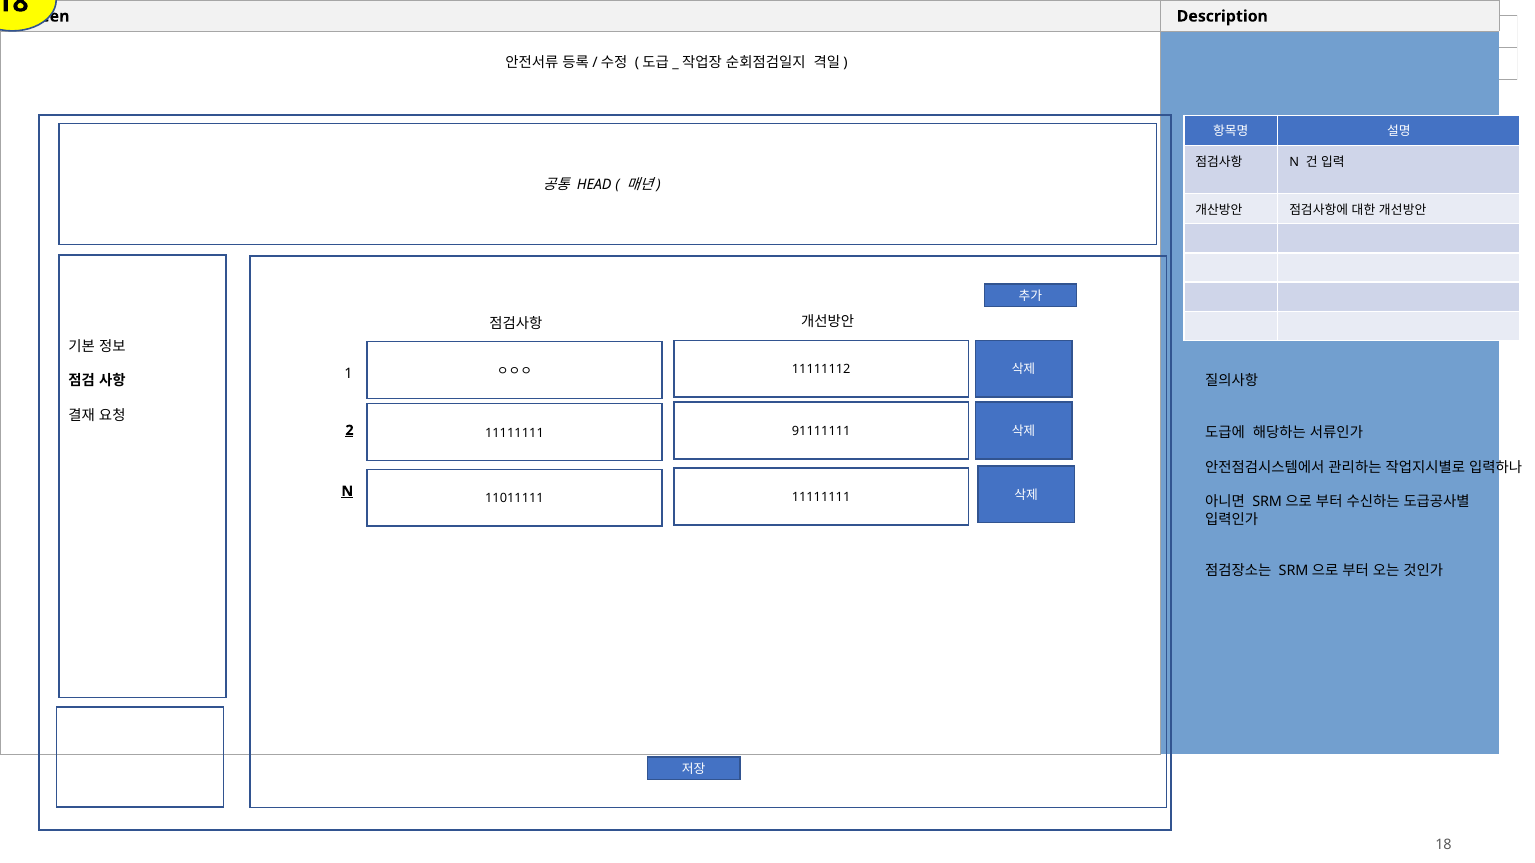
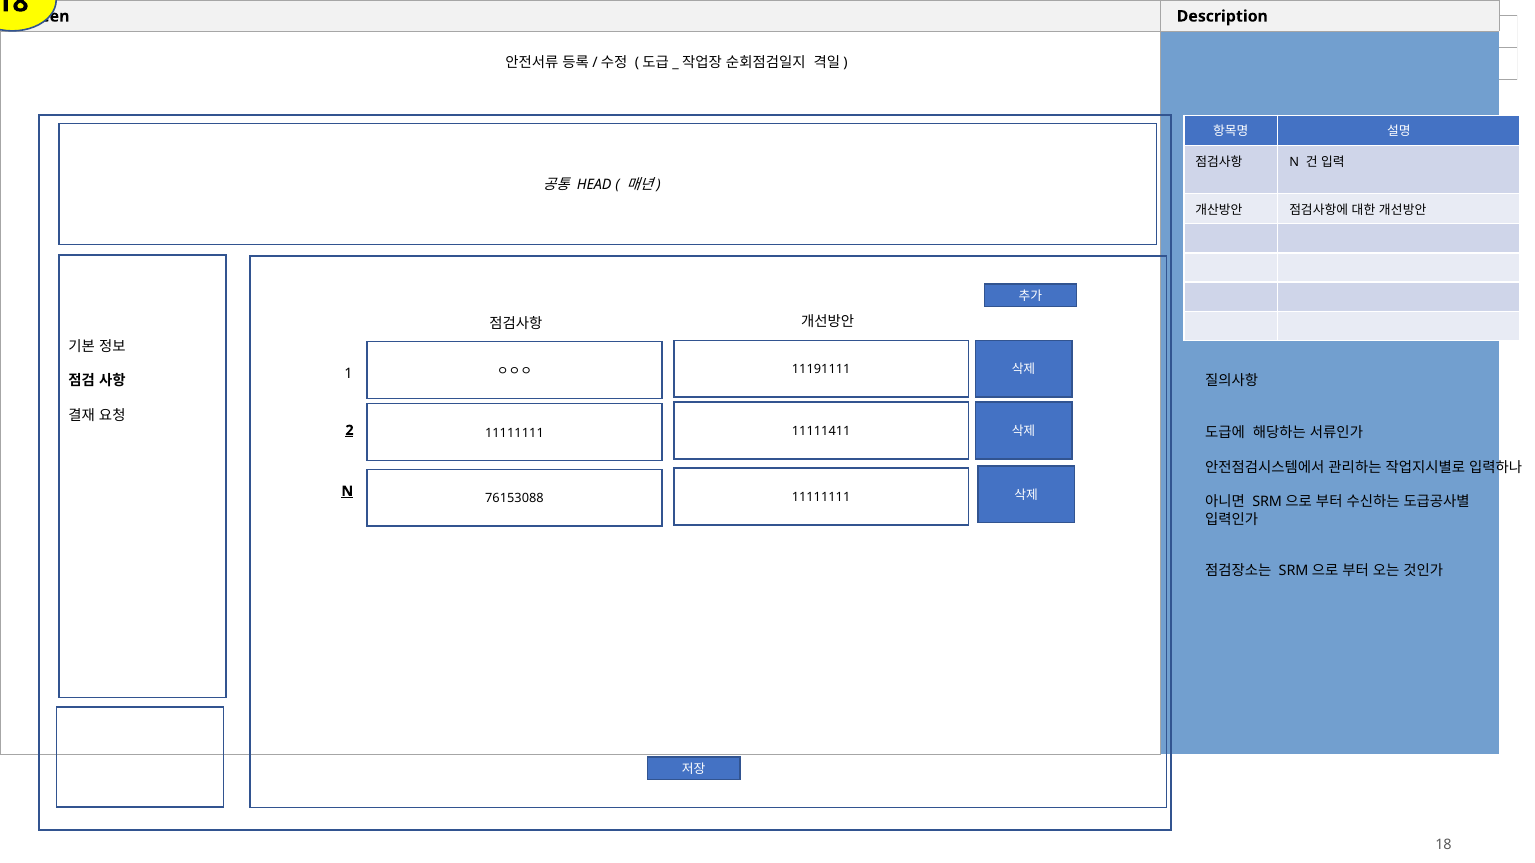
11111112: 11111112 -> 11191111
91111111: 91111111 -> 11111411
11011111: 11011111 -> 76153088
